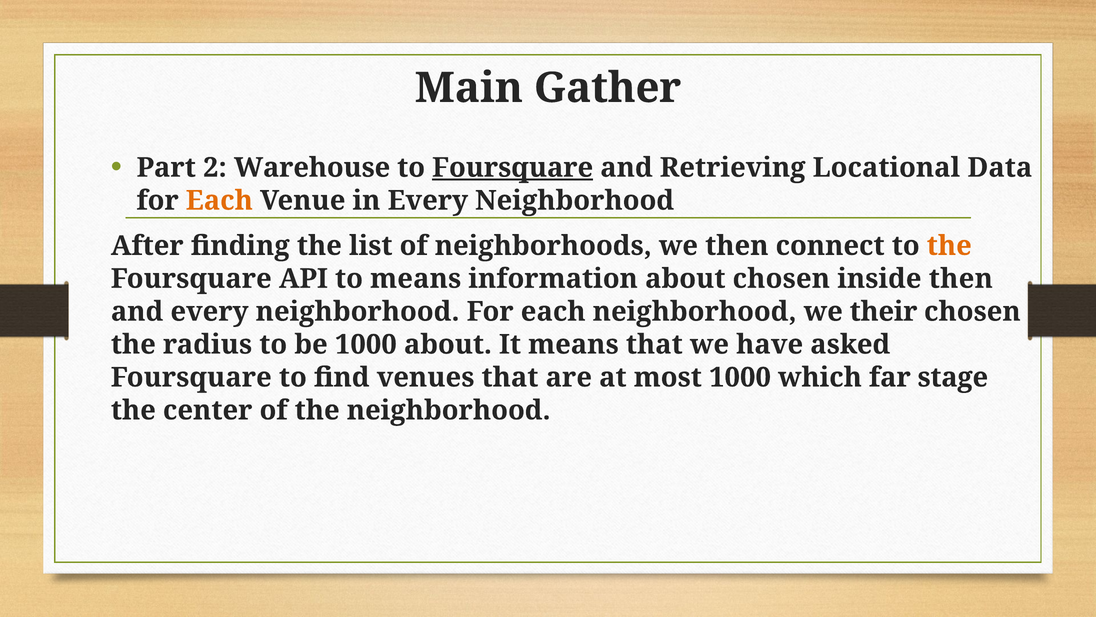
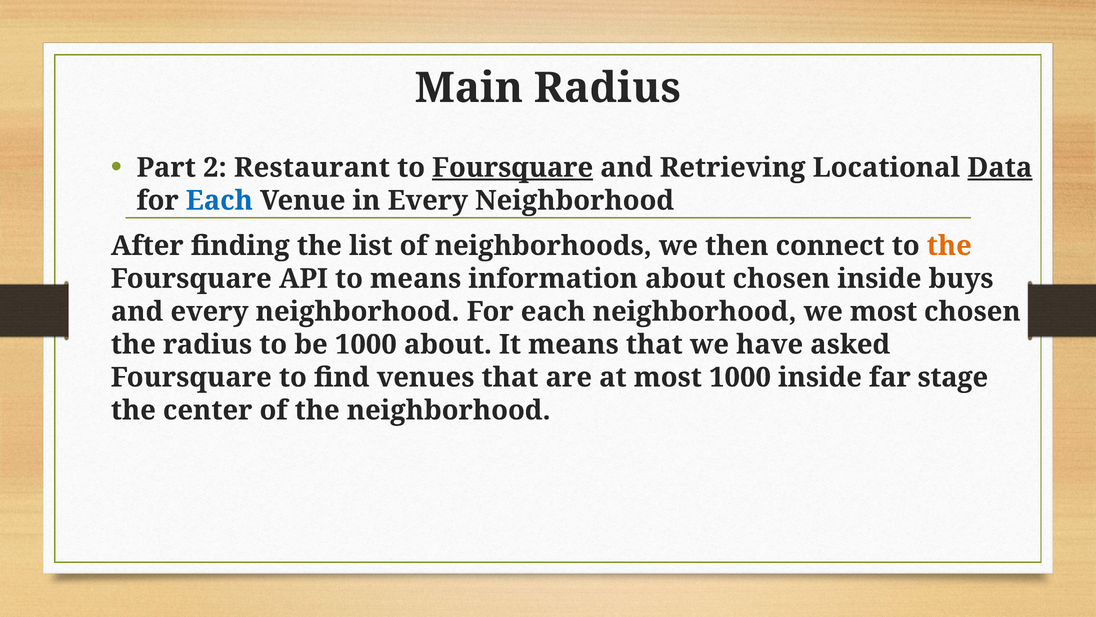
Main Gather: Gather -> Radius
Warehouse: Warehouse -> Restaurant
Data underline: none -> present
Each at (219, 200) colour: orange -> blue
inside then: then -> buys
we their: their -> most
1000 which: which -> inside
